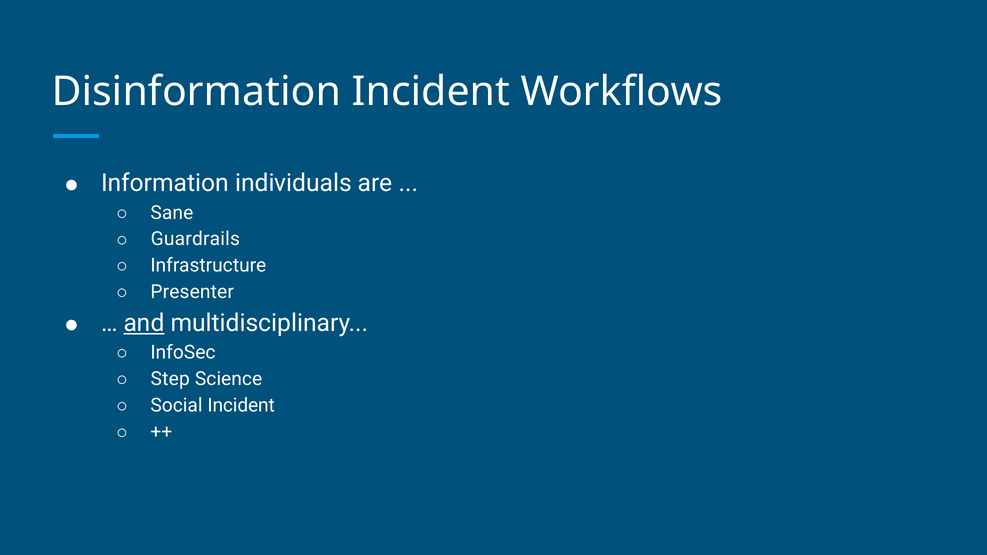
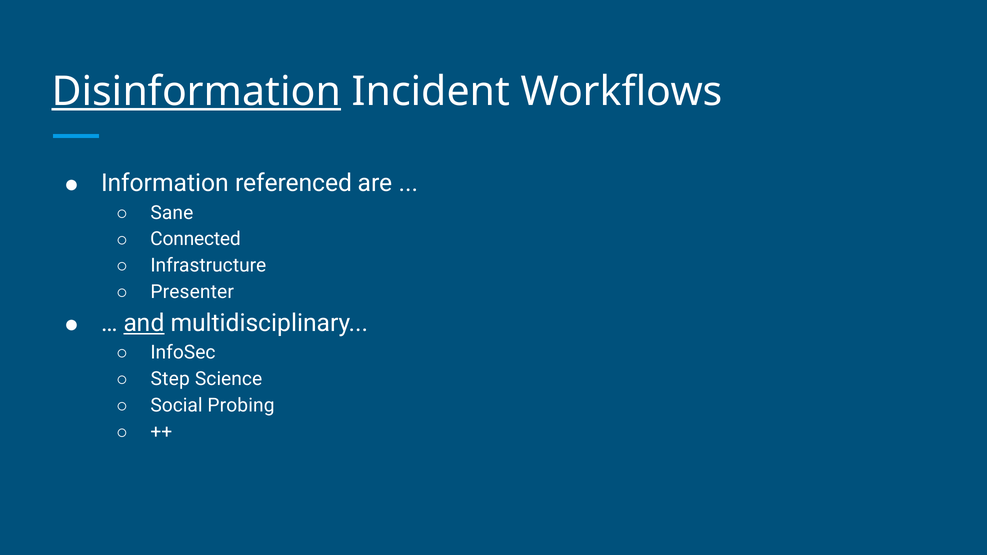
Disinformation underline: none -> present
individuals: individuals -> referenced
Guardrails: Guardrails -> Connected
Social Incident: Incident -> Probing
